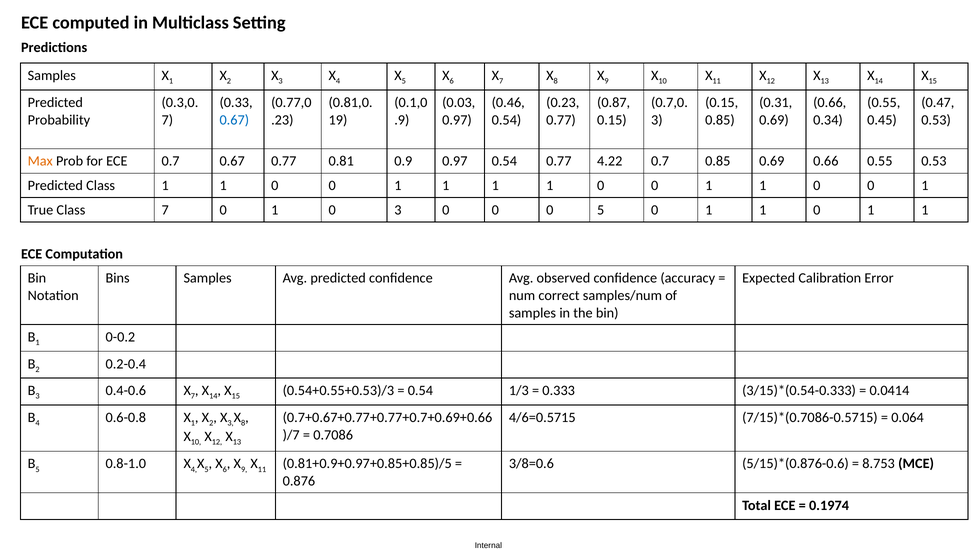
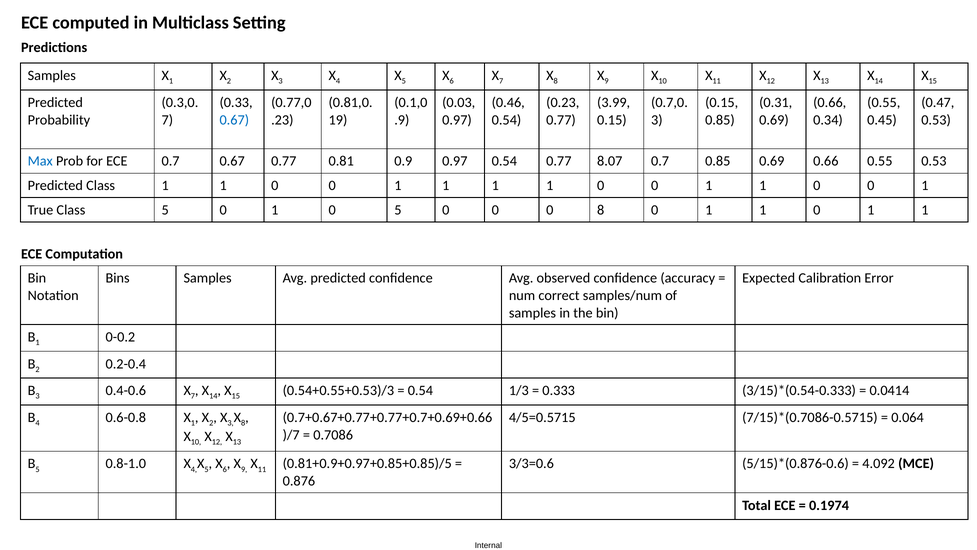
0.87: 0.87 -> 3.99
Max colour: orange -> blue
4.22: 4.22 -> 8.07
Class 7: 7 -> 5
0 3: 3 -> 5
0 5: 5 -> 8
4/6=0.5715: 4/6=0.5715 -> 4/5=0.5715
3/8=0.6: 3/8=0.6 -> 3/3=0.6
8.753: 8.753 -> 4.092
